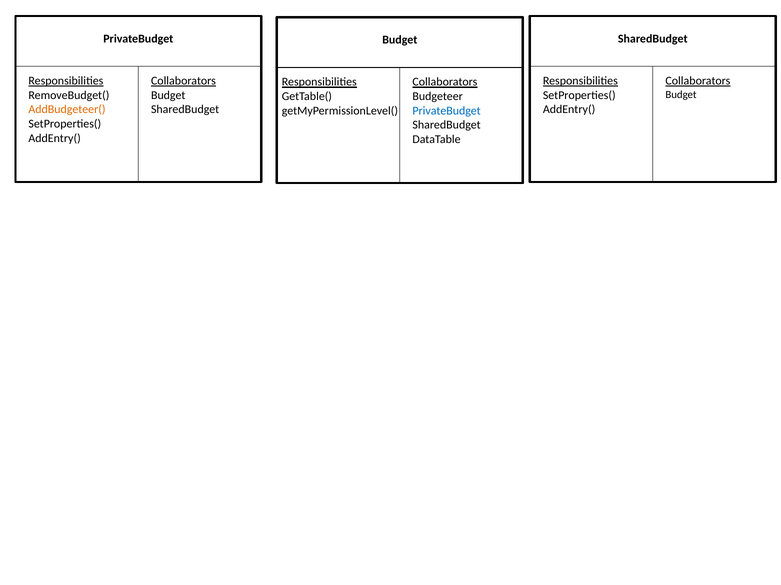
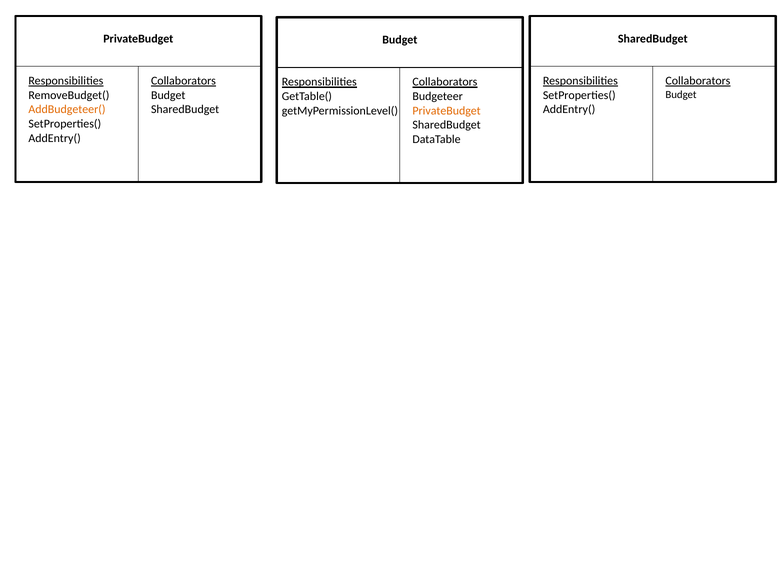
PrivateBudget at (447, 111) colour: blue -> orange
